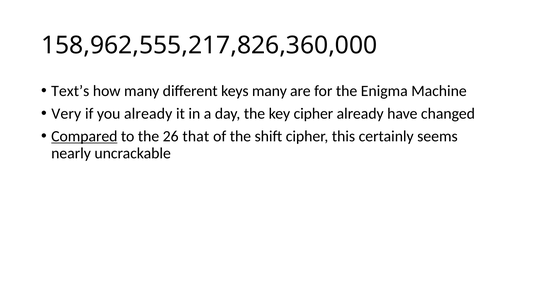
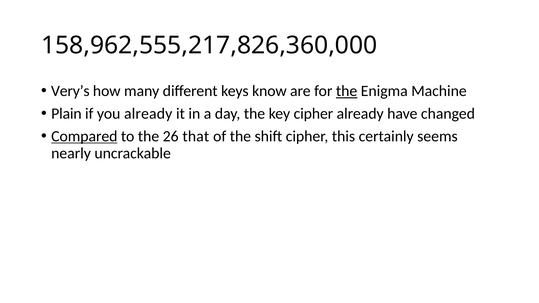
Text’s: Text’s -> Very’s
keys many: many -> know
the at (347, 91) underline: none -> present
Very: Very -> Plain
